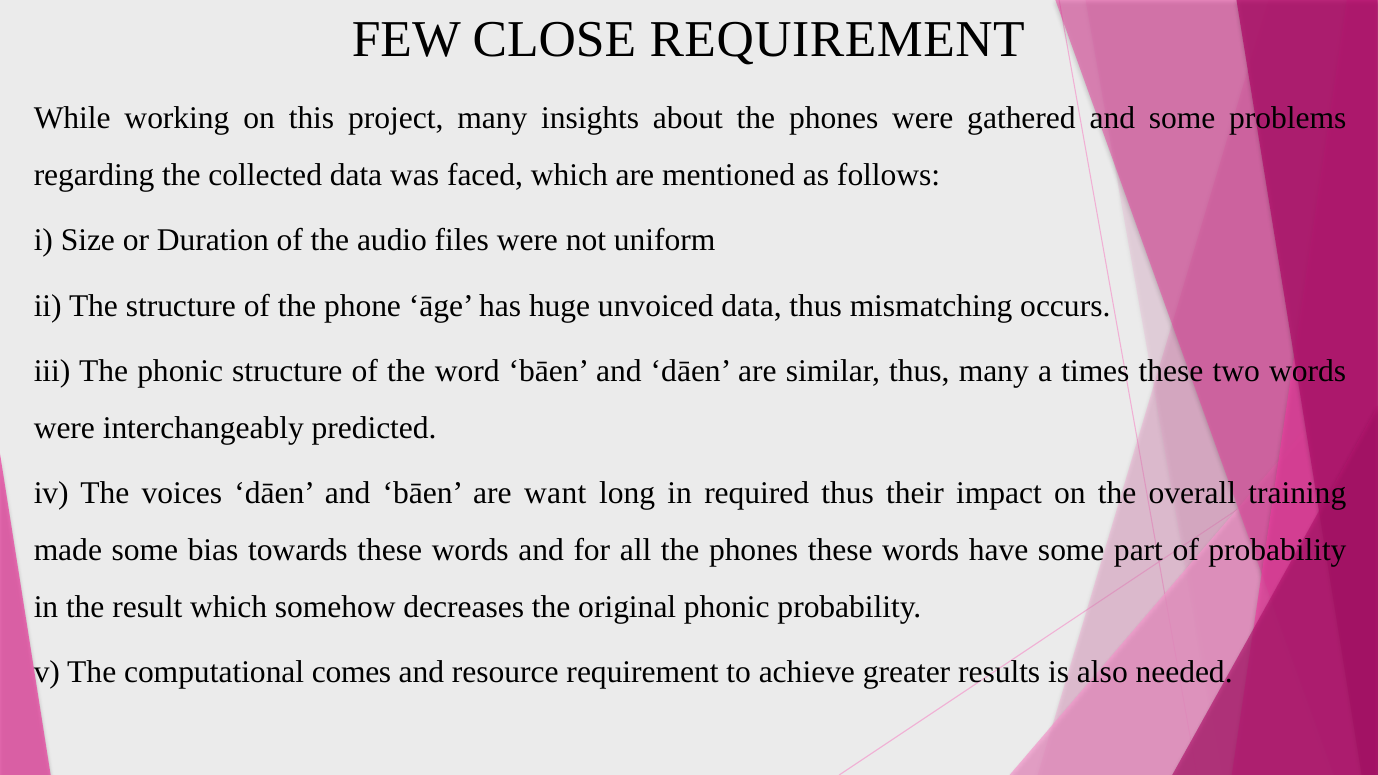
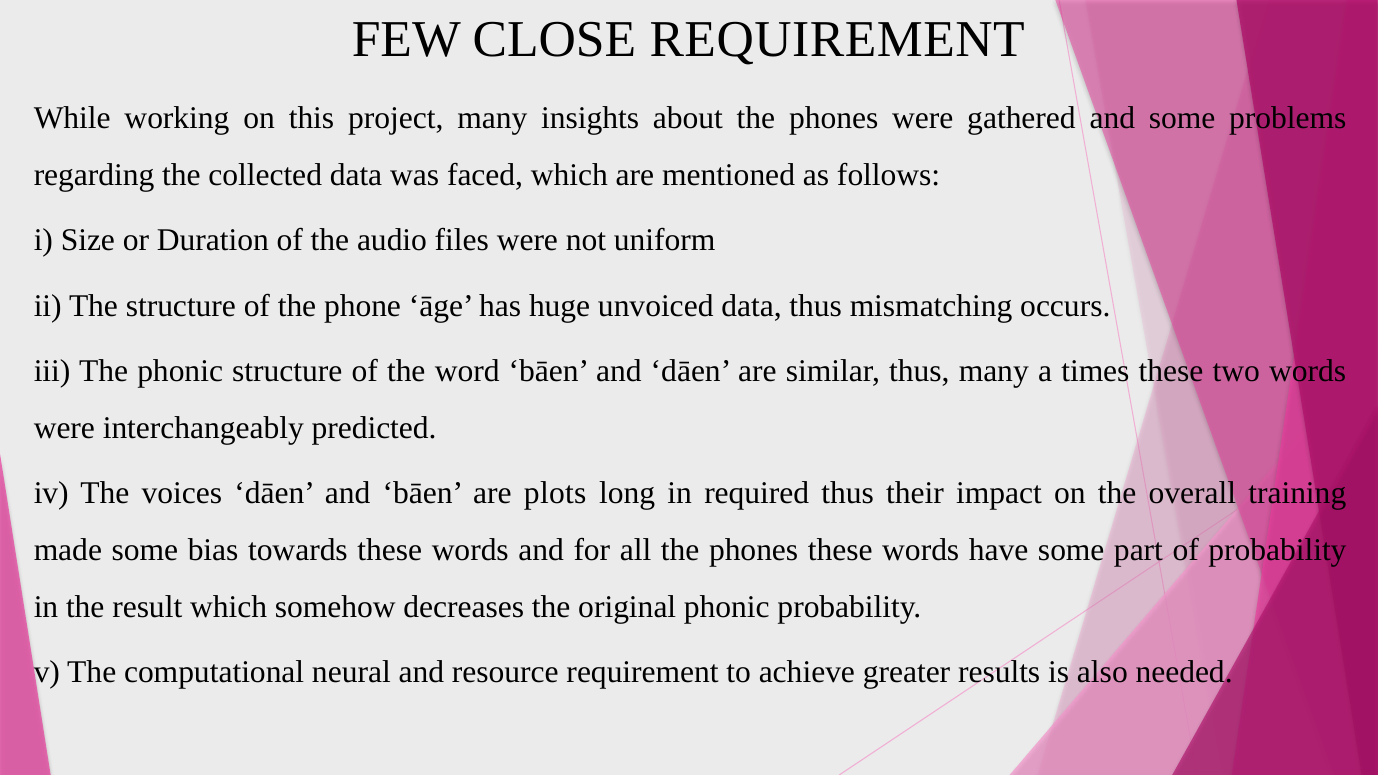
want: want -> plots
comes: comes -> neural
